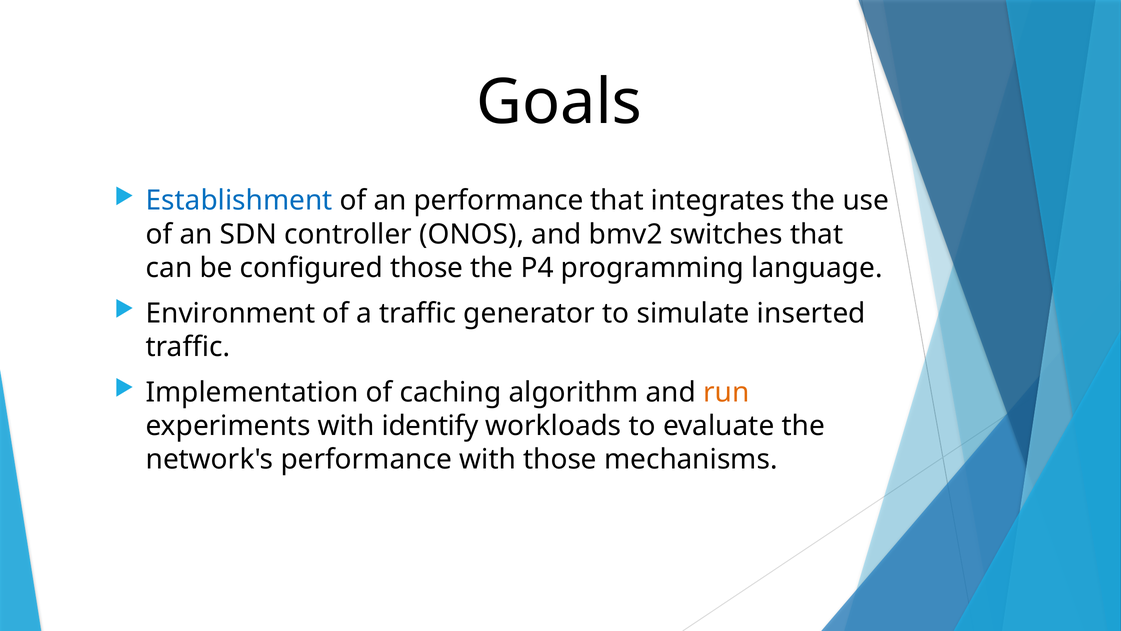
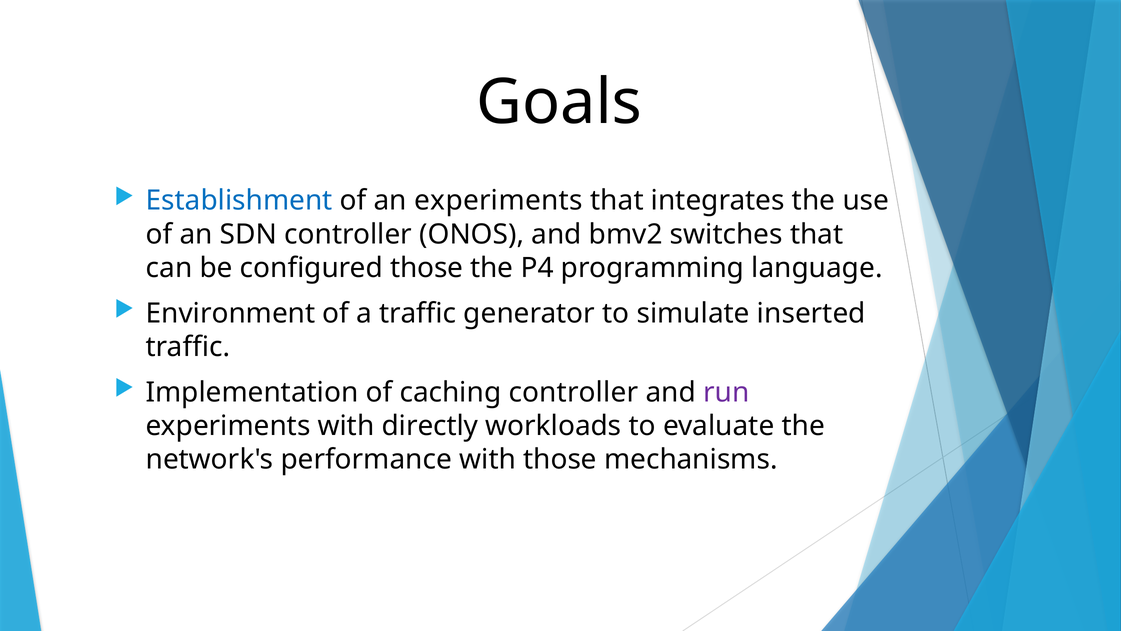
an performance: performance -> experiments
caching algorithm: algorithm -> controller
run colour: orange -> purple
identify: identify -> directly
